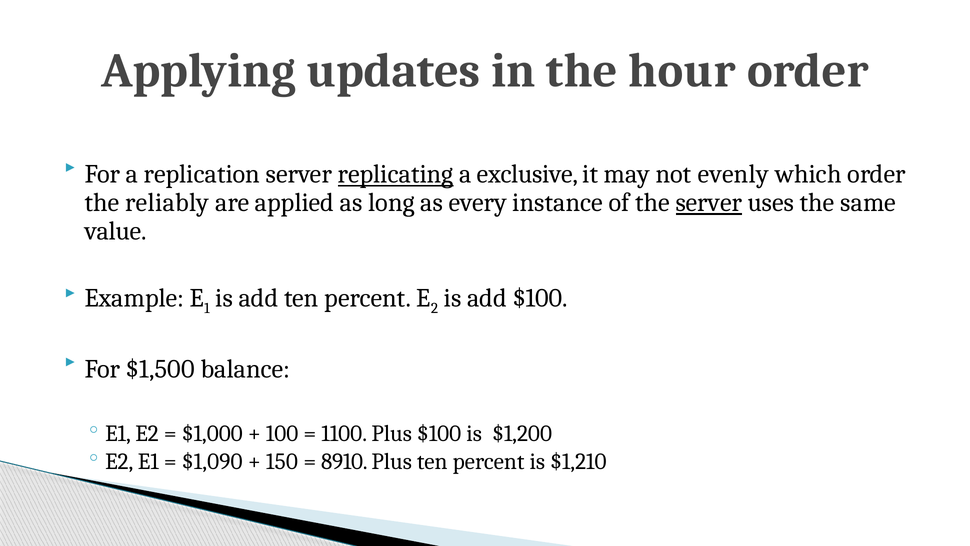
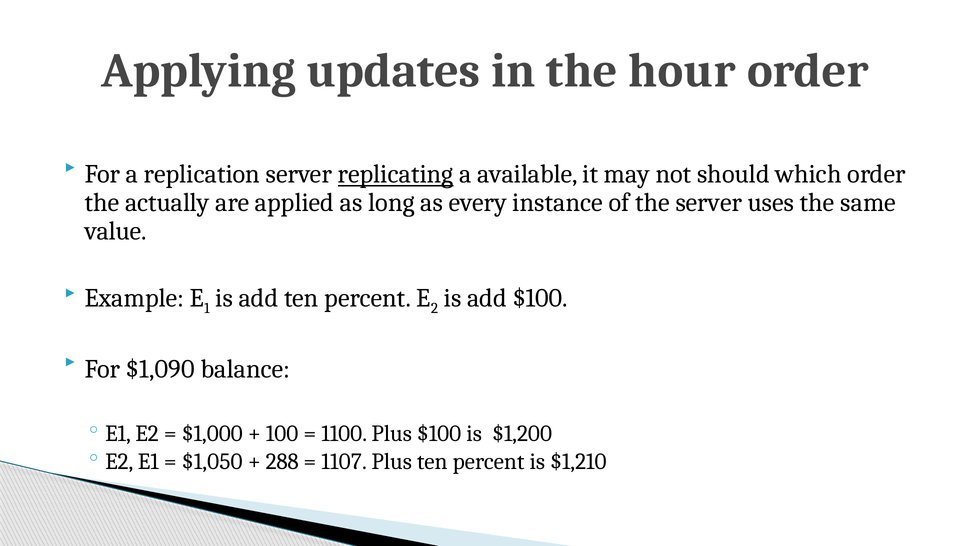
exclusive: exclusive -> available
evenly: evenly -> should
reliably: reliably -> actually
server at (709, 203) underline: present -> none
$1,500: $1,500 -> $1,090
$1,090: $1,090 -> $1,050
150: 150 -> 288
8910: 8910 -> 1107
